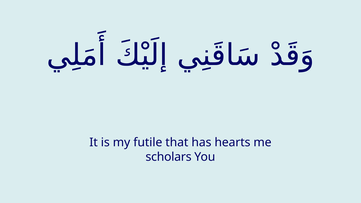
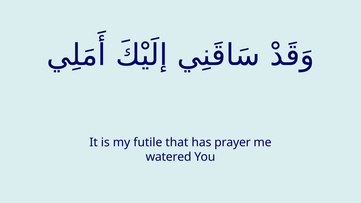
hearts: hearts -> prayer
scholars: scholars -> watered
